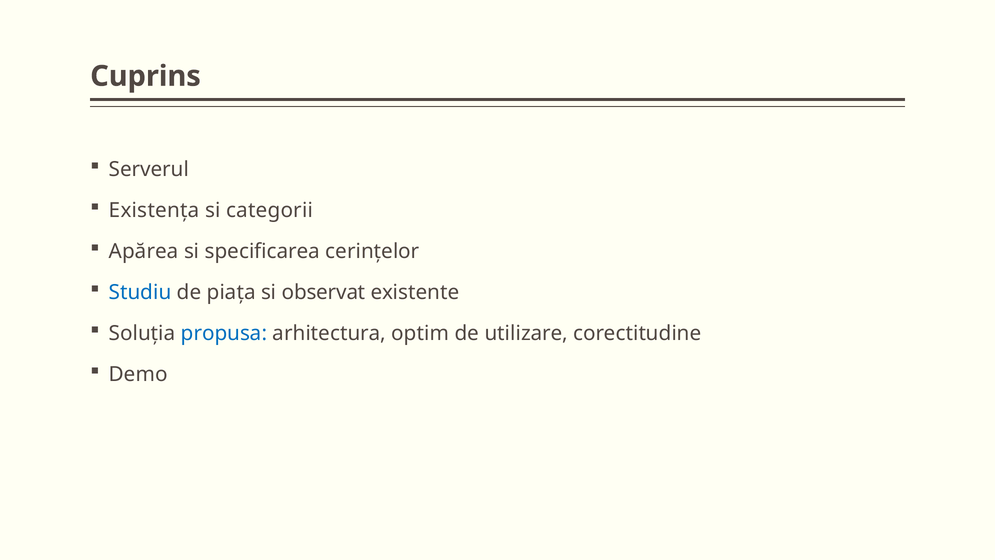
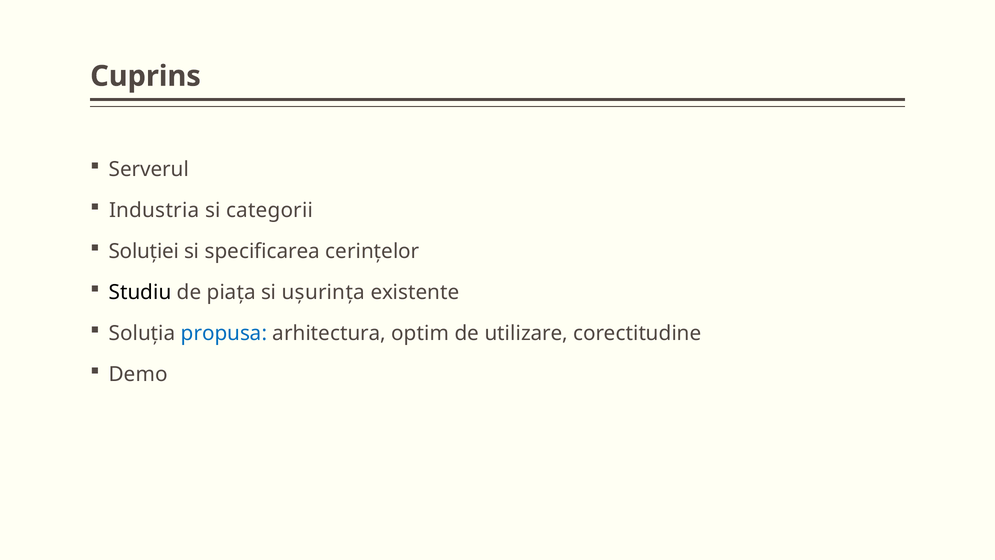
Existența: Existența -> Industria
Apărea: Apărea -> Soluției
Studiu colour: blue -> black
observat: observat -> ușurința
